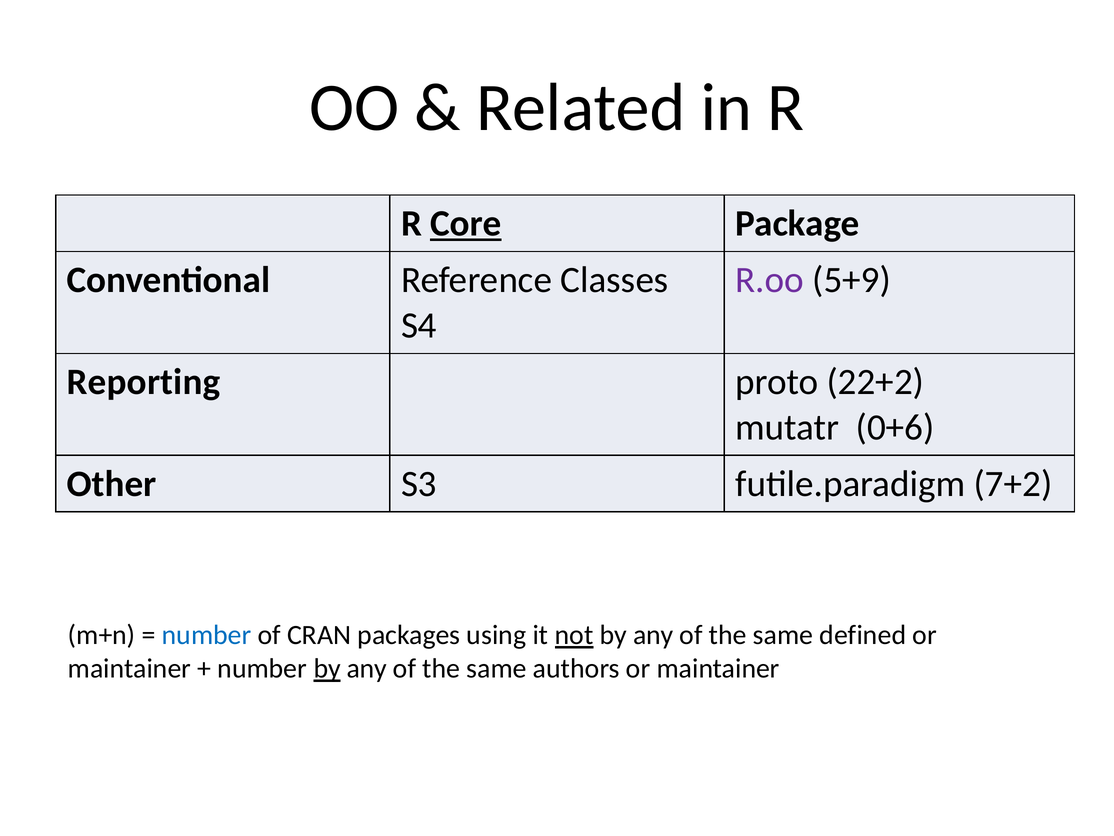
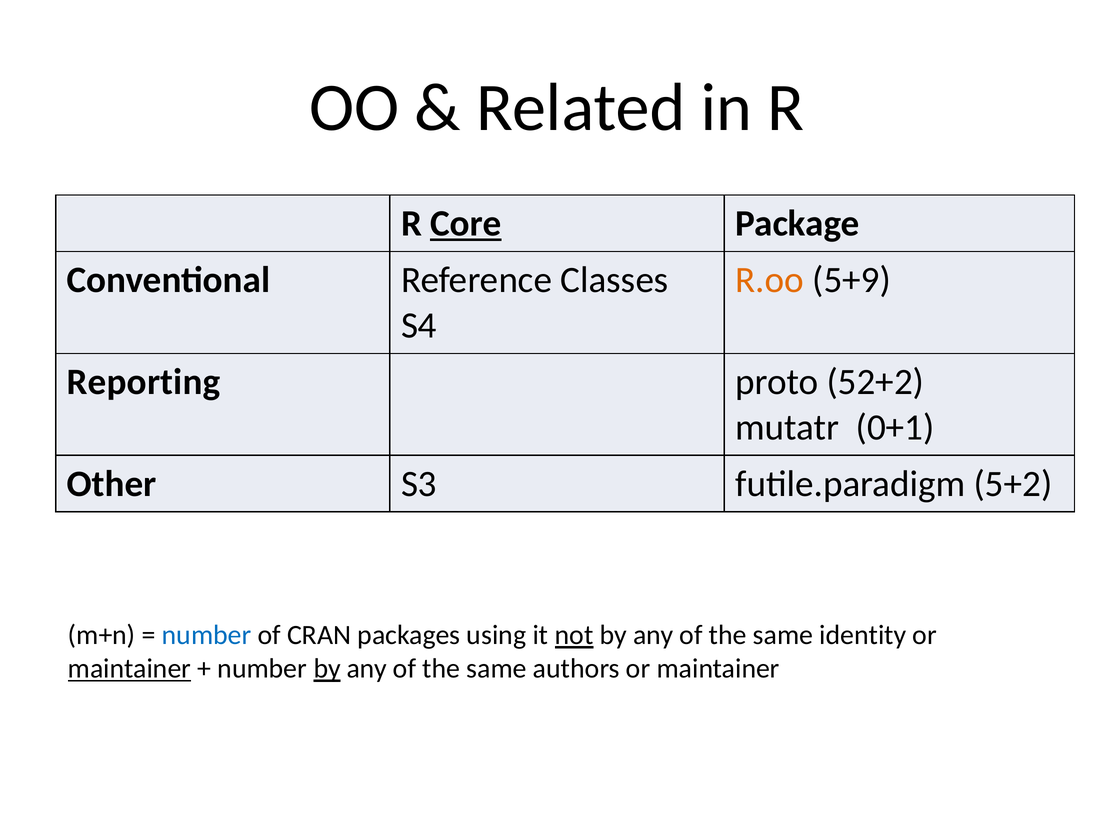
R.oo colour: purple -> orange
22+2: 22+2 -> 52+2
0+6: 0+6 -> 0+1
7+2: 7+2 -> 5+2
defined: defined -> identity
maintainer at (129, 668) underline: none -> present
